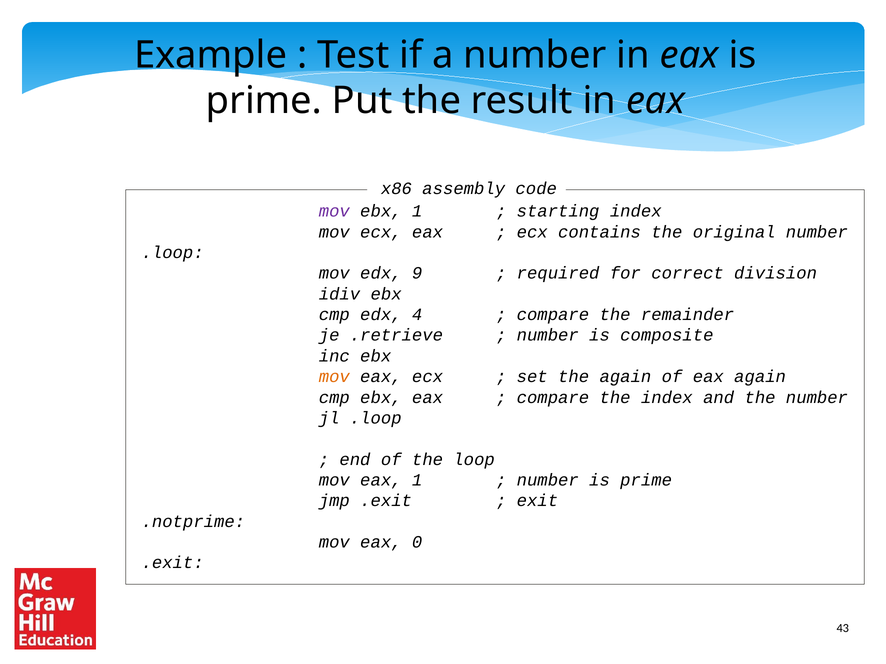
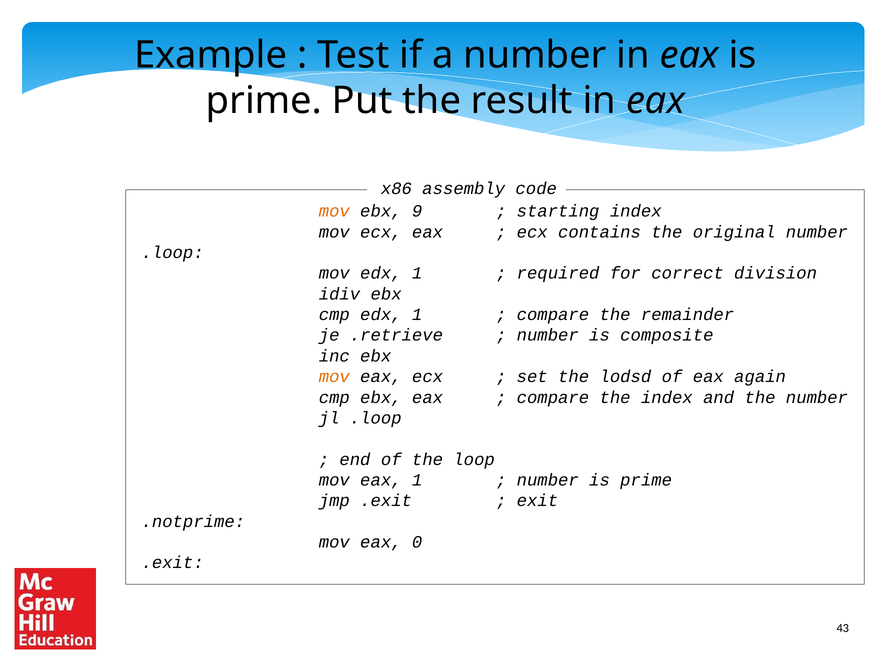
mov at (334, 211) colour: purple -> orange
ebx 1: 1 -> 9
mov edx 9: 9 -> 1
cmp edx 4: 4 -> 1
the again: again -> lodsd
